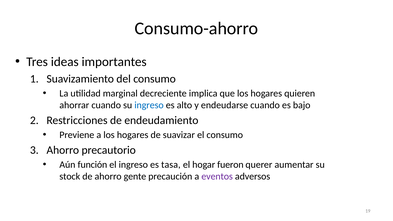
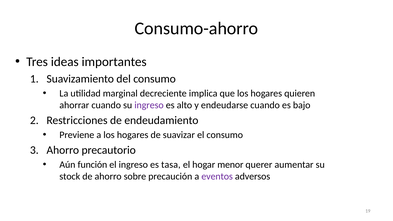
ingreso at (149, 105) colour: blue -> purple
fueron: fueron -> menor
gente: gente -> sobre
